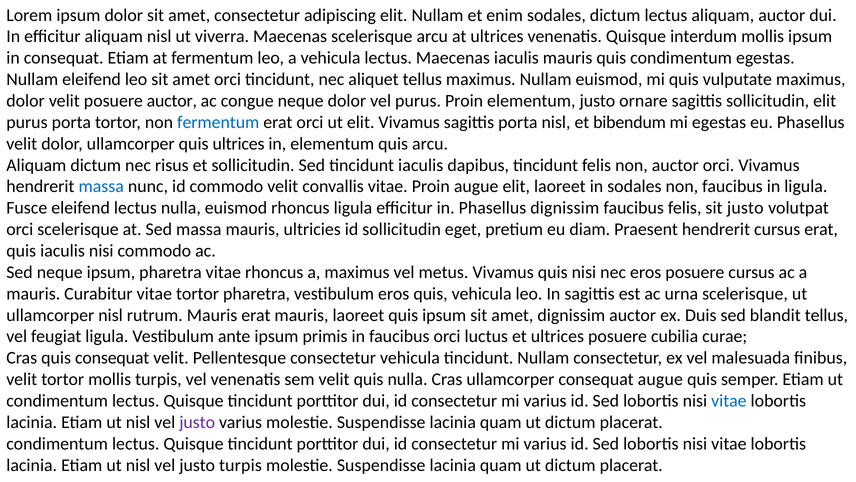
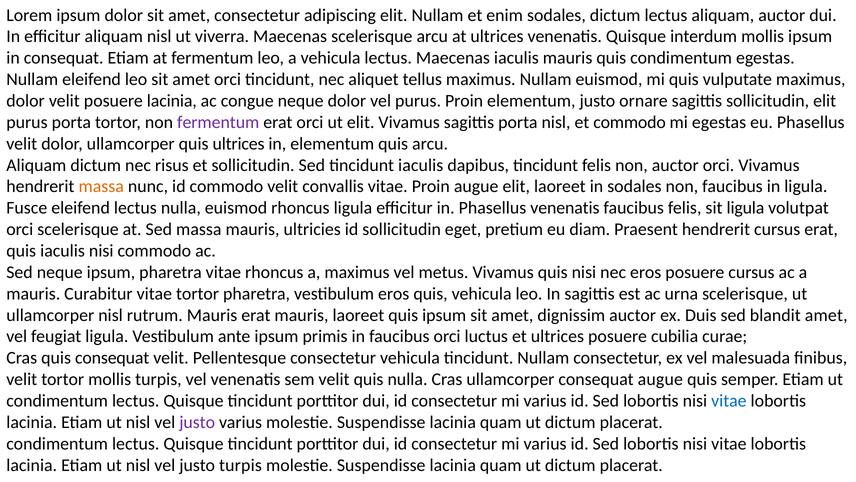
posuere auctor: auctor -> lacinia
fermentum at (218, 122) colour: blue -> purple
et bibendum: bibendum -> commodo
massa at (101, 186) colour: blue -> orange
Phasellus dignissim: dignissim -> venenatis
sit justo: justo -> ligula
blandit tellus: tellus -> amet
